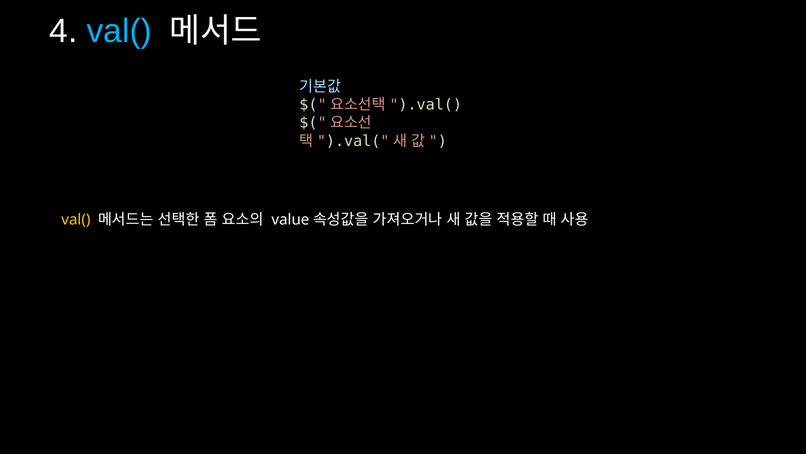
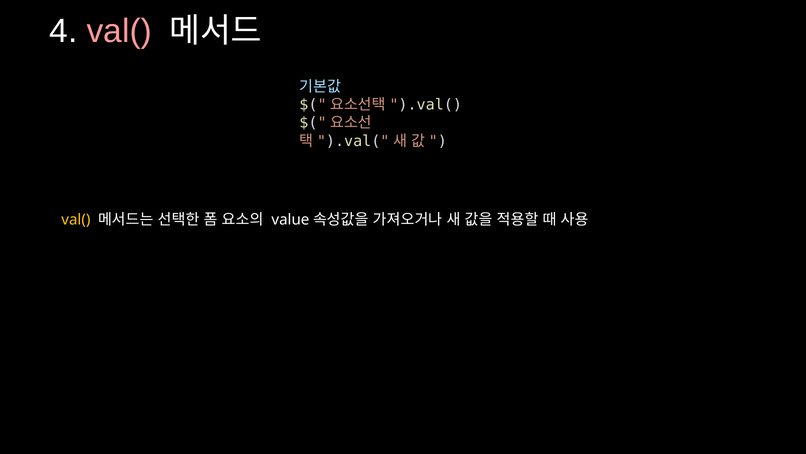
val( at (119, 31) colour: light blue -> pink
